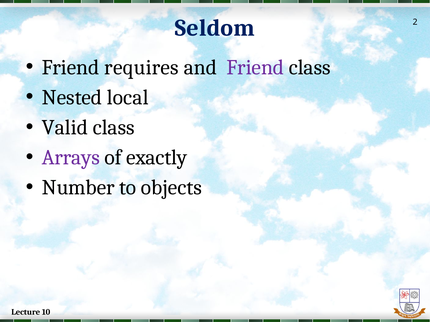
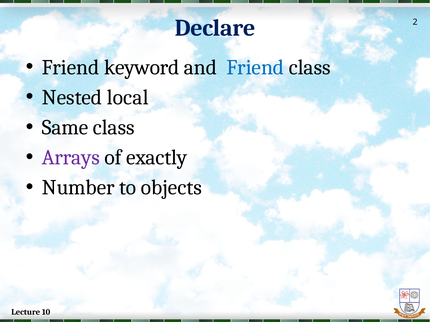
Seldom: Seldom -> Declare
requires: requires -> keyword
Friend at (255, 67) colour: purple -> blue
Valid: Valid -> Same
